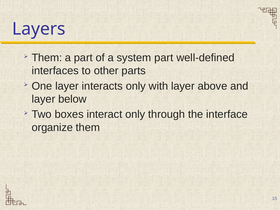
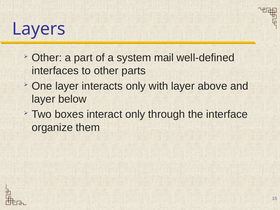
Them at (47, 58): Them -> Other
system part: part -> mail
